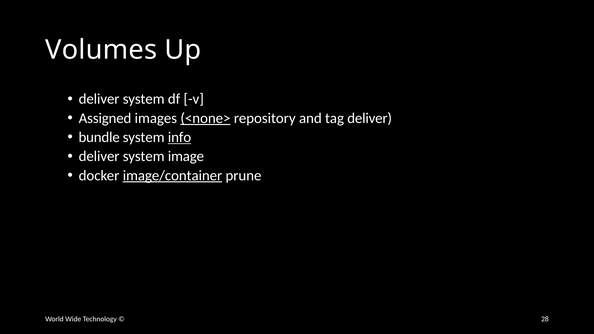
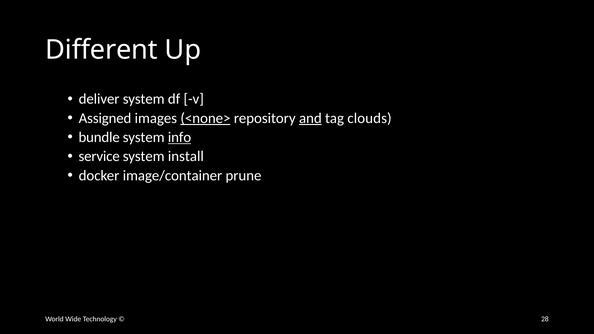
Volumes: Volumes -> Different
and underline: none -> present
tag deliver: deliver -> clouds
deliver at (99, 156): deliver -> service
image: image -> install
image/container underline: present -> none
